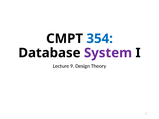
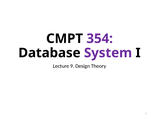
354 colour: blue -> purple
